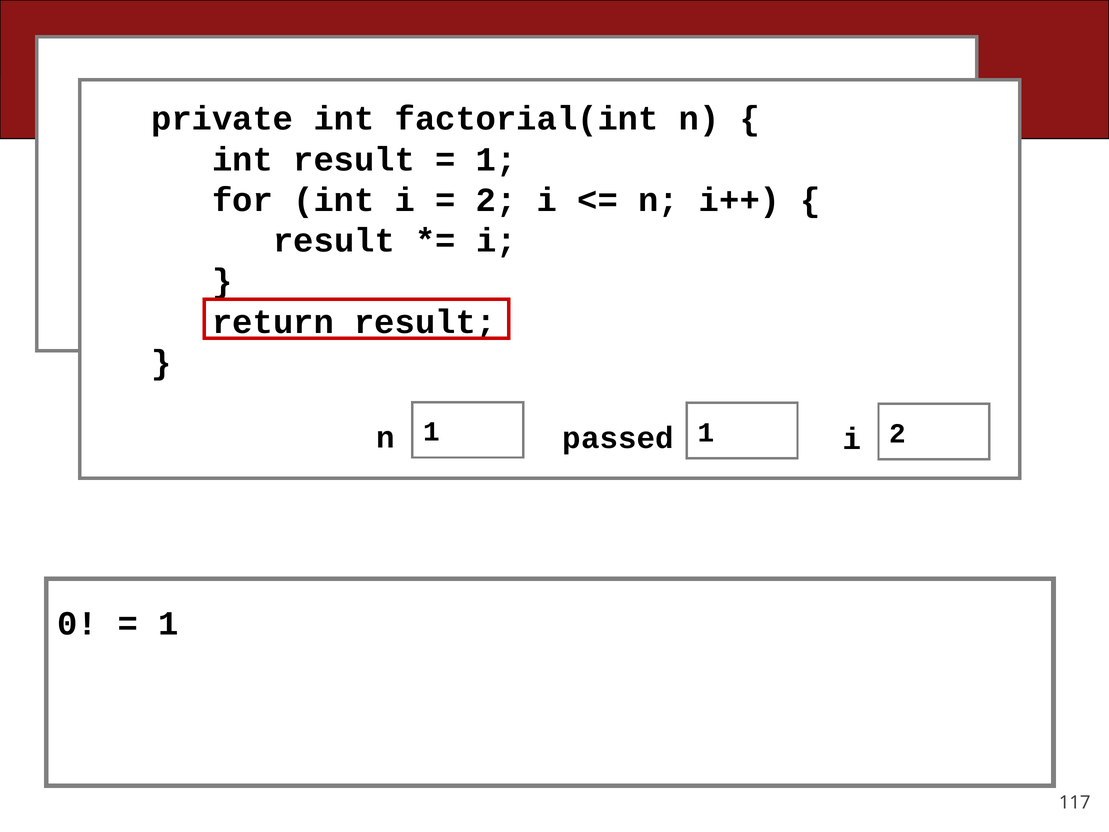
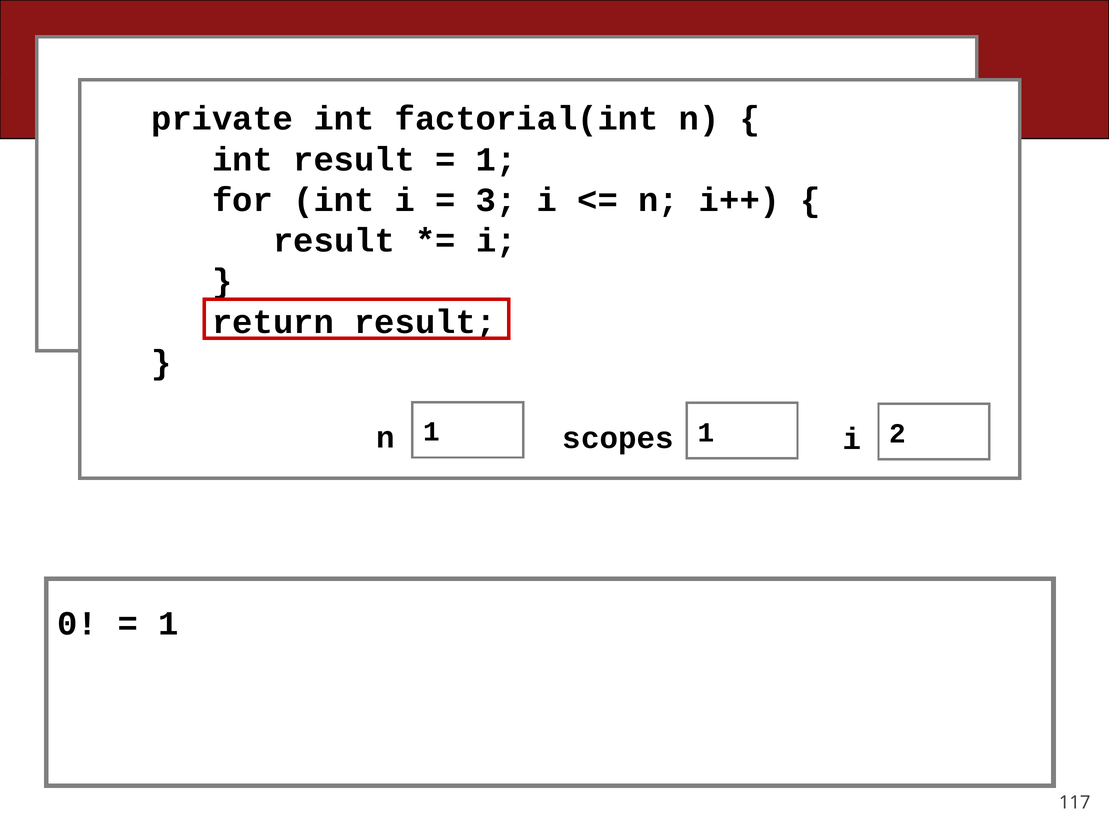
2 at (496, 200): 2 -> 3
passed: passed -> scopes
